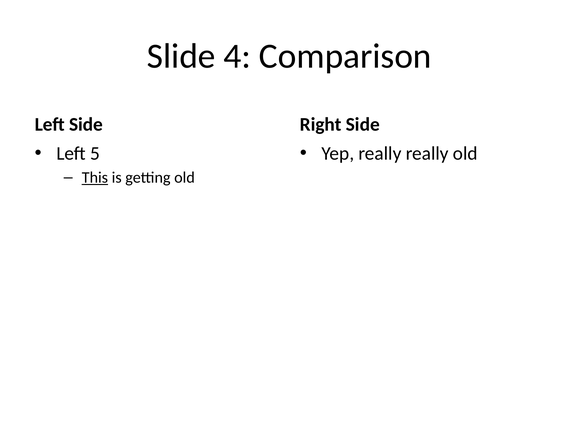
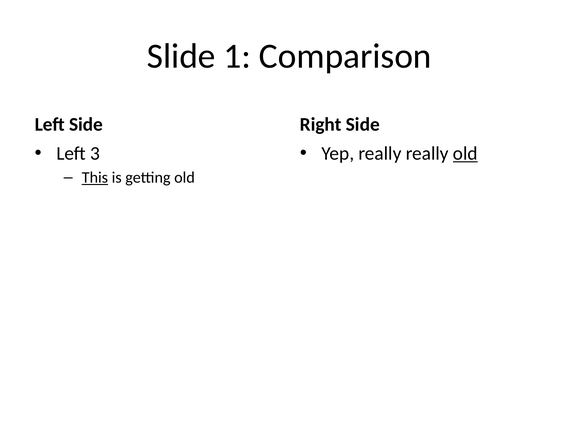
4: 4 -> 1
5: 5 -> 3
old at (465, 154) underline: none -> present
